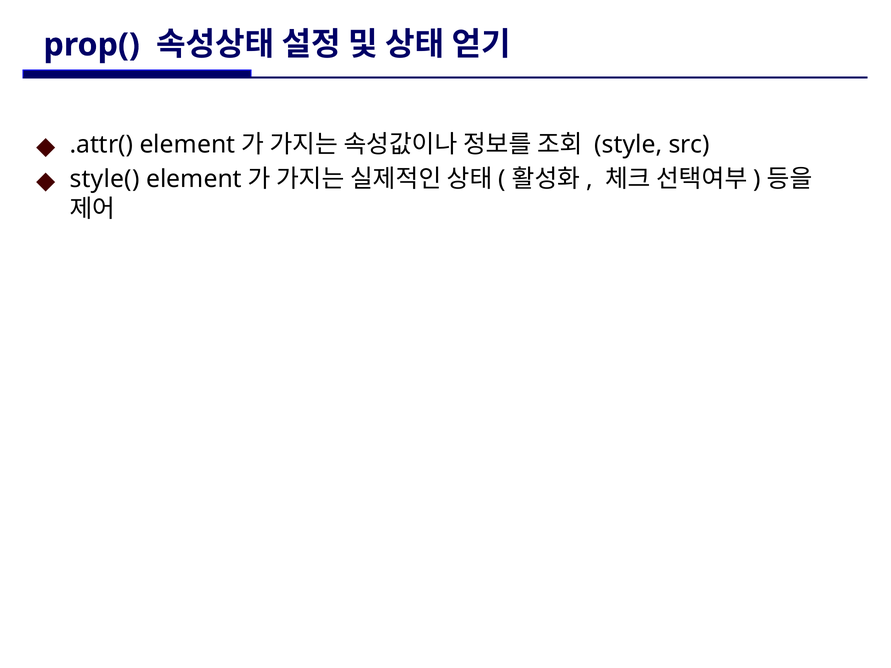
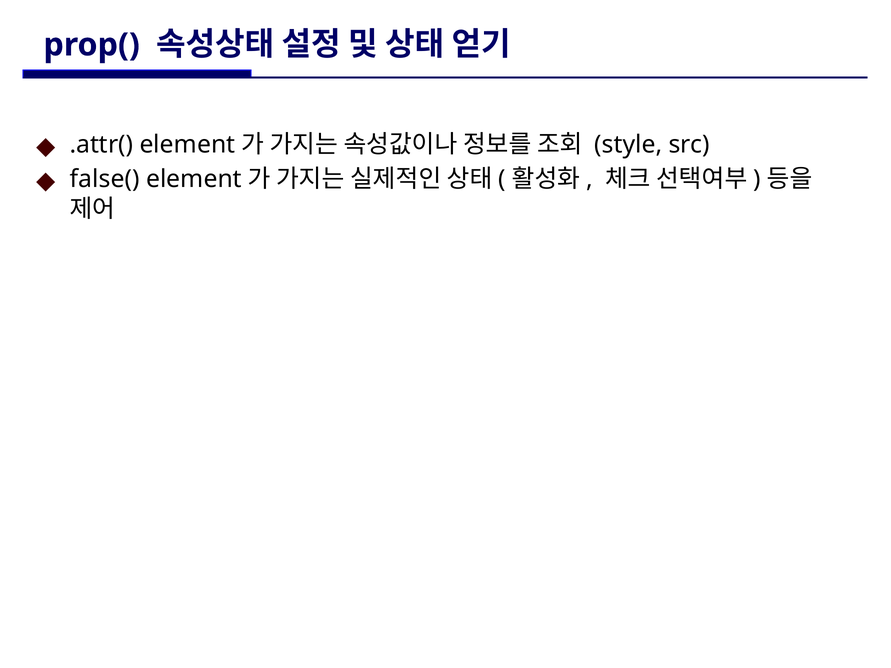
style(: style( -> false(
